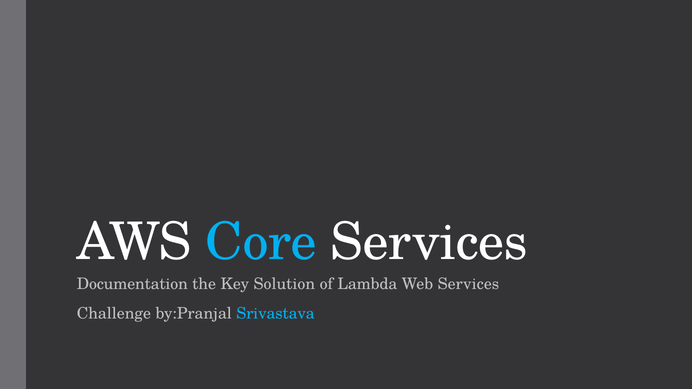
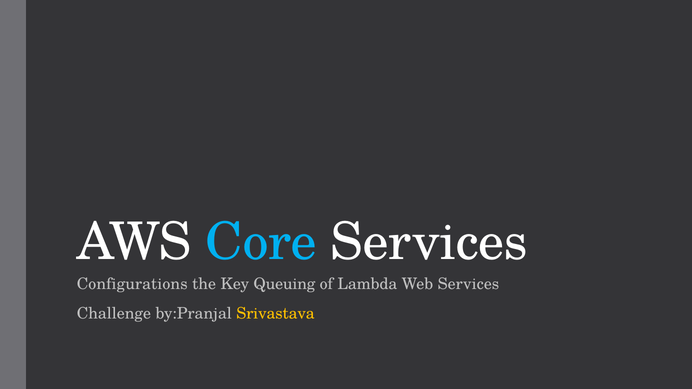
Documentation: Documentation -> Configurations
Solution: Solution -> Queuing
Srivastava colour: light blue -> yellow
